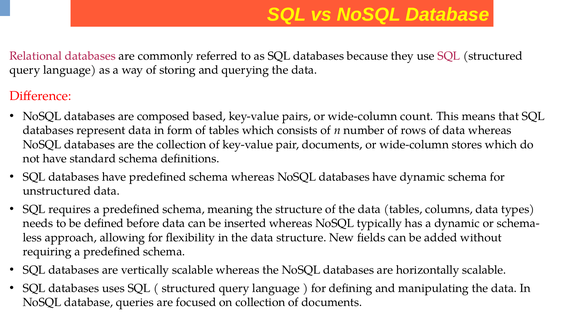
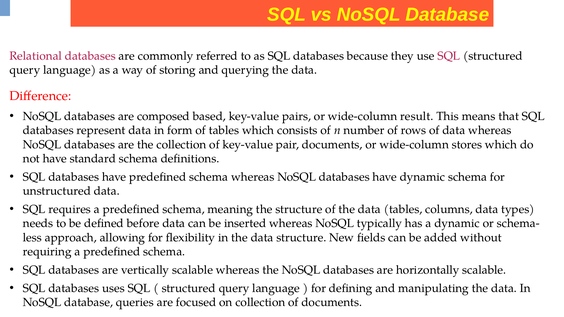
count: count -> result
